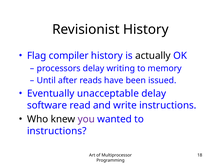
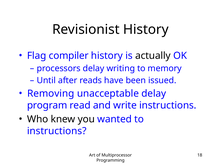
Eventually: Eventually -> Removing
software: software -> program
you colour: purple -> black
